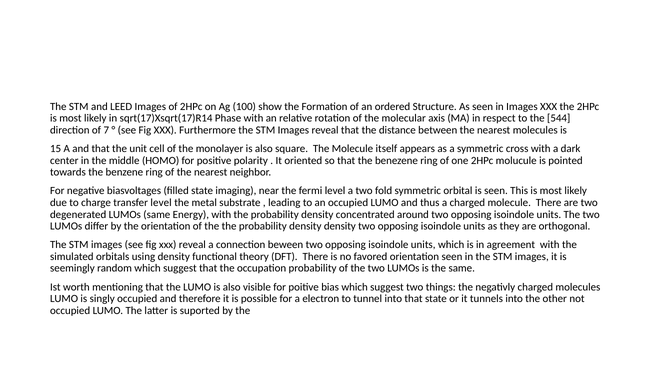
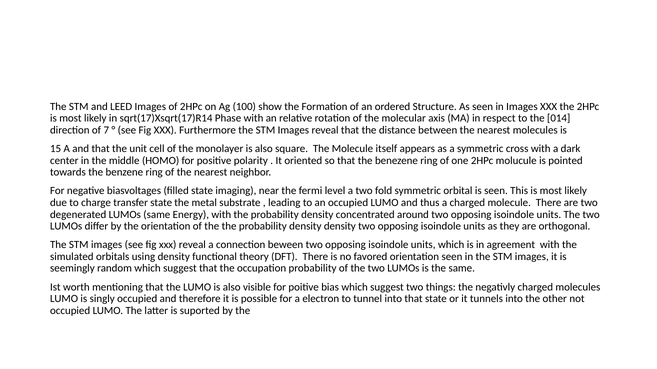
544: 544 -> 014
transfer level: level -> state
